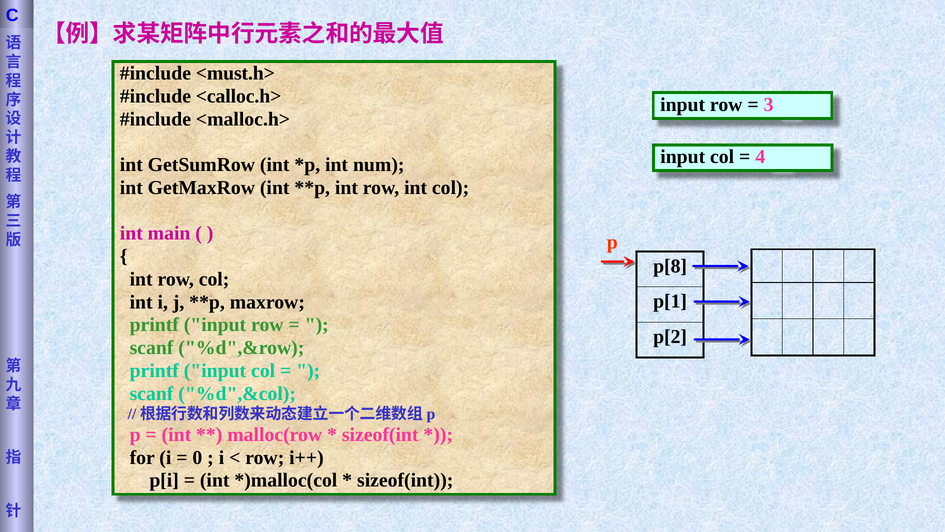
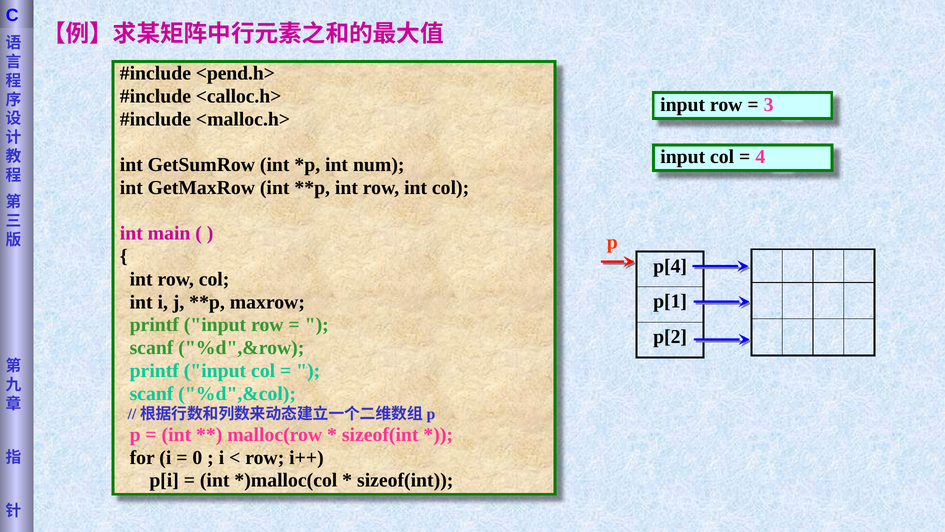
<must.h>: <must.h> -> <pend.h>
p[8: p[8 -> p[4
